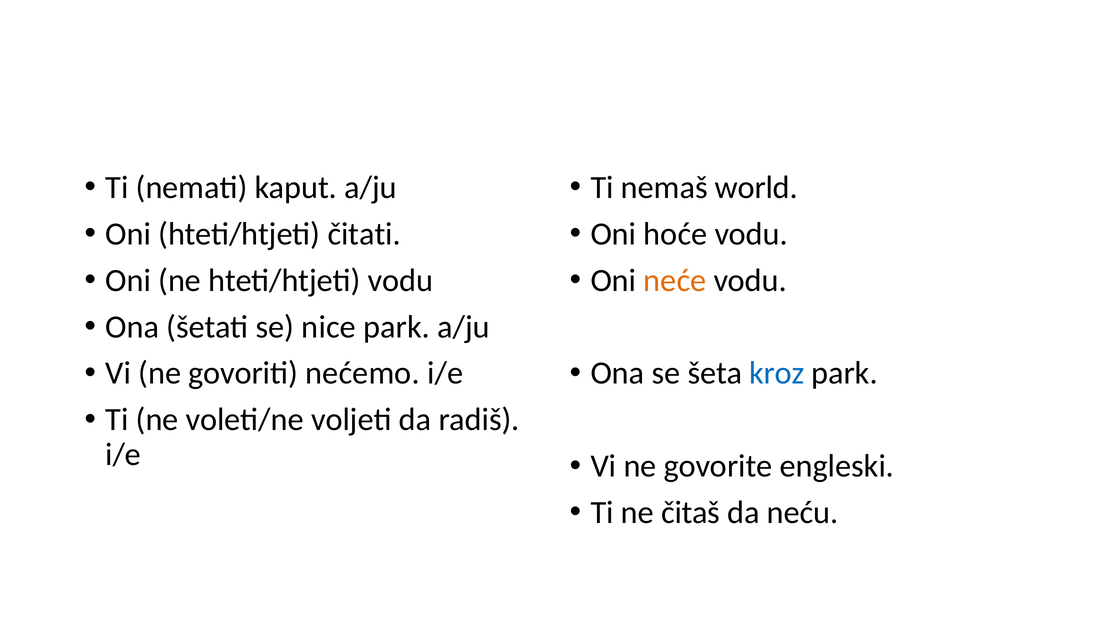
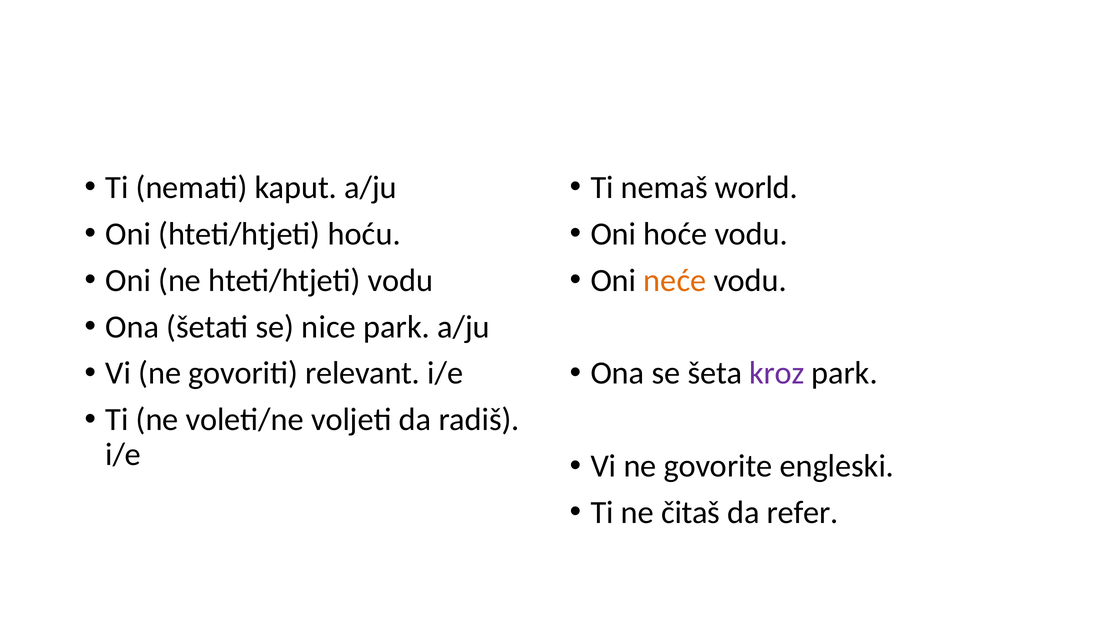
čitati: čitati -> hoću
nećemo: nećemo -> relevant
kroz colour: blue -> purple
neću: neću -> refer
